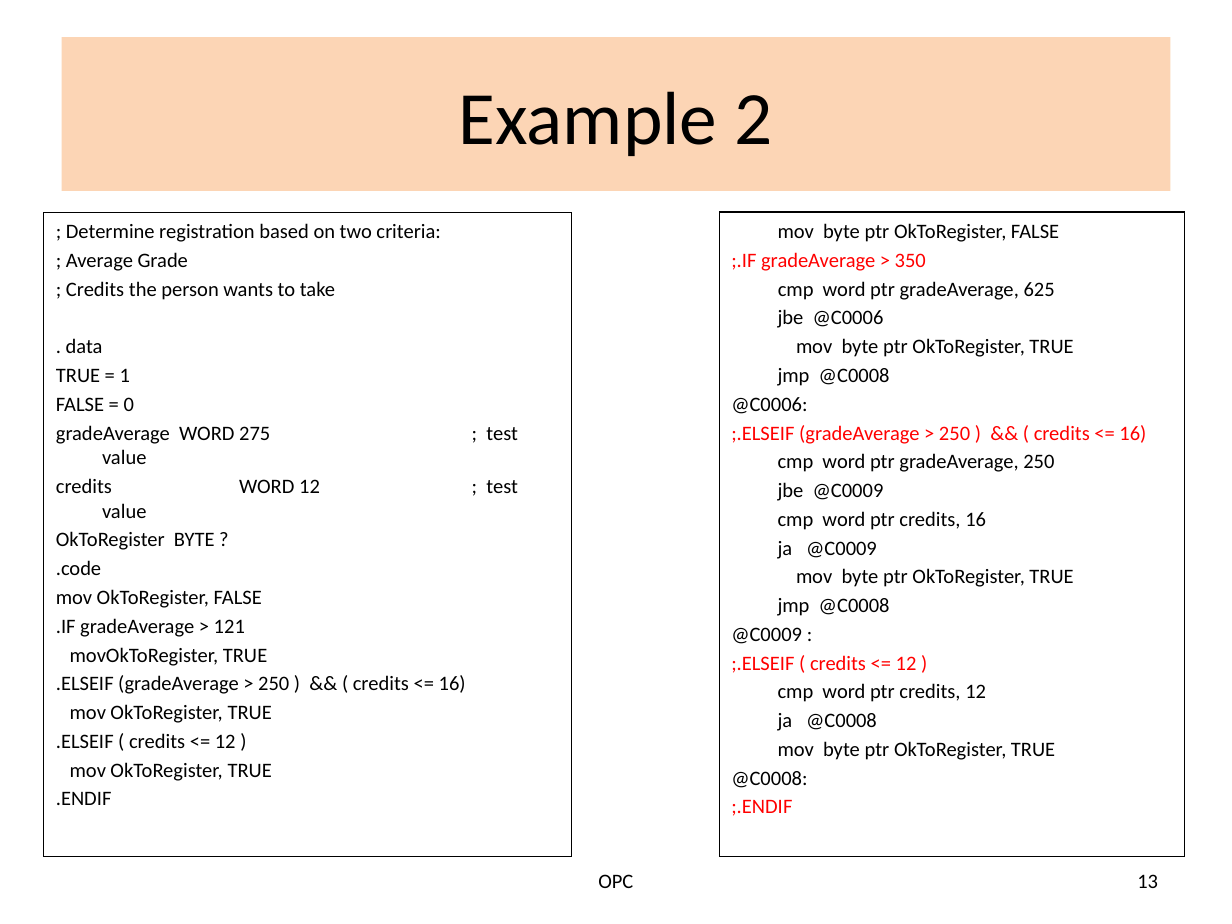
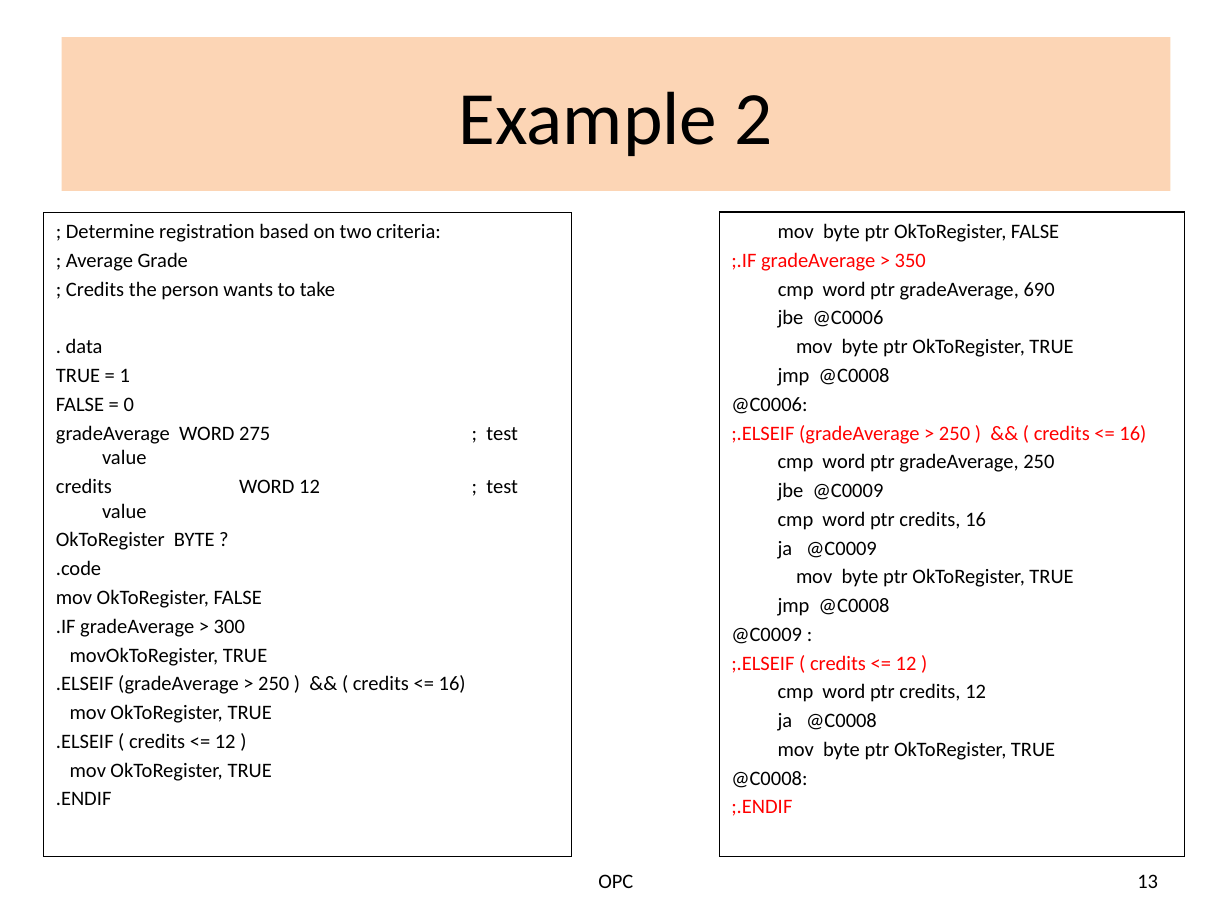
625: 625 -> 690
121: 121 -> 300
